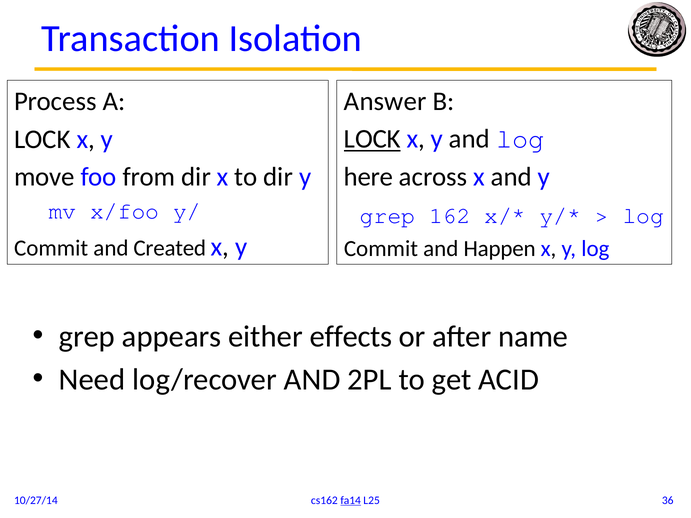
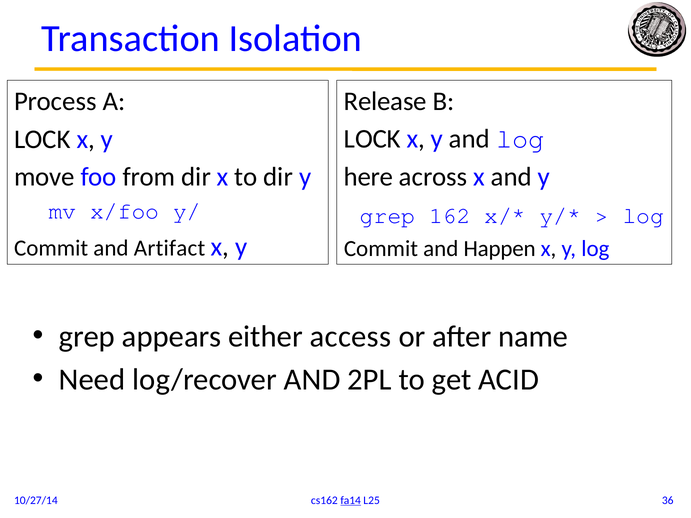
Answer: Answer -> Release
LOCK at (372, 139) underline: present -> none
Created: Created -> Artifact
effects: effects -> access
